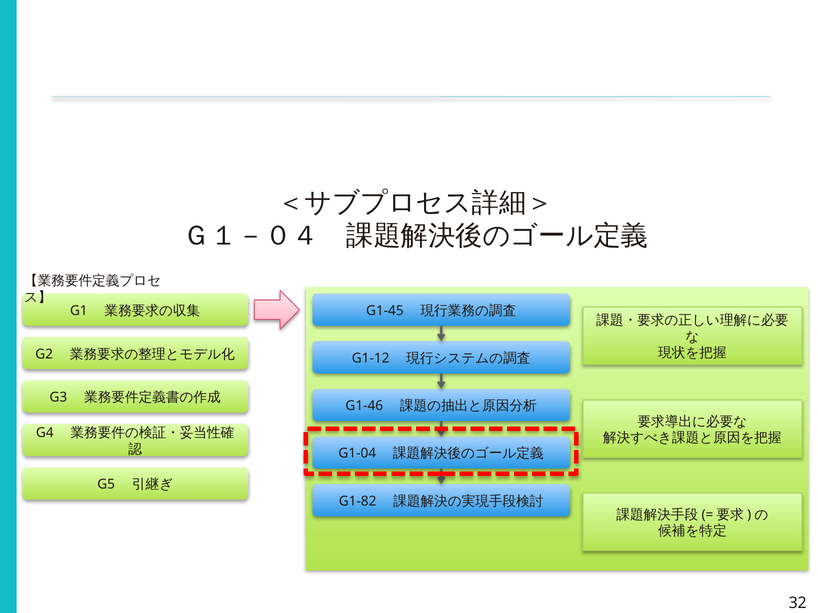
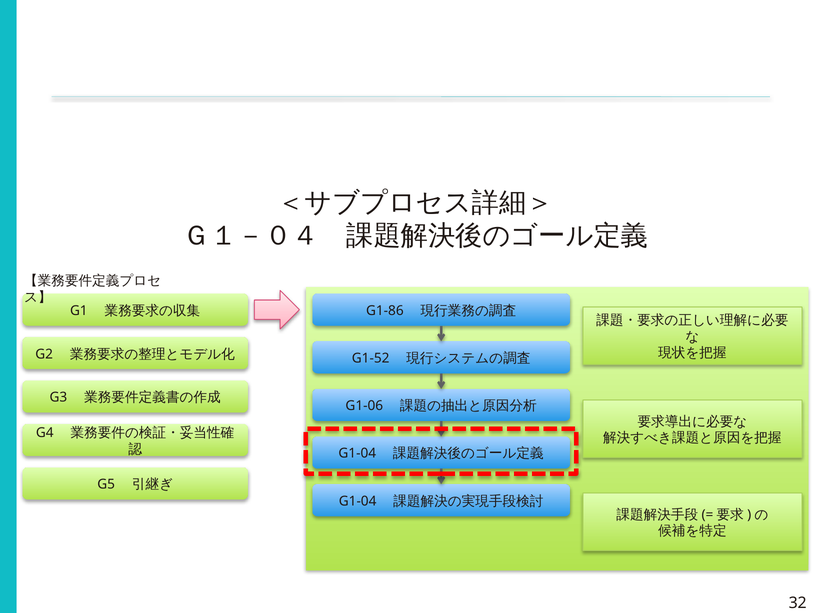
G1-45: G1-45 -> G1-86
G1-12: G1-12 -> G1-52
G1-46: G1-46 -> G1-06
G1-82 at (358, 502): G1-82 -> G1-04
